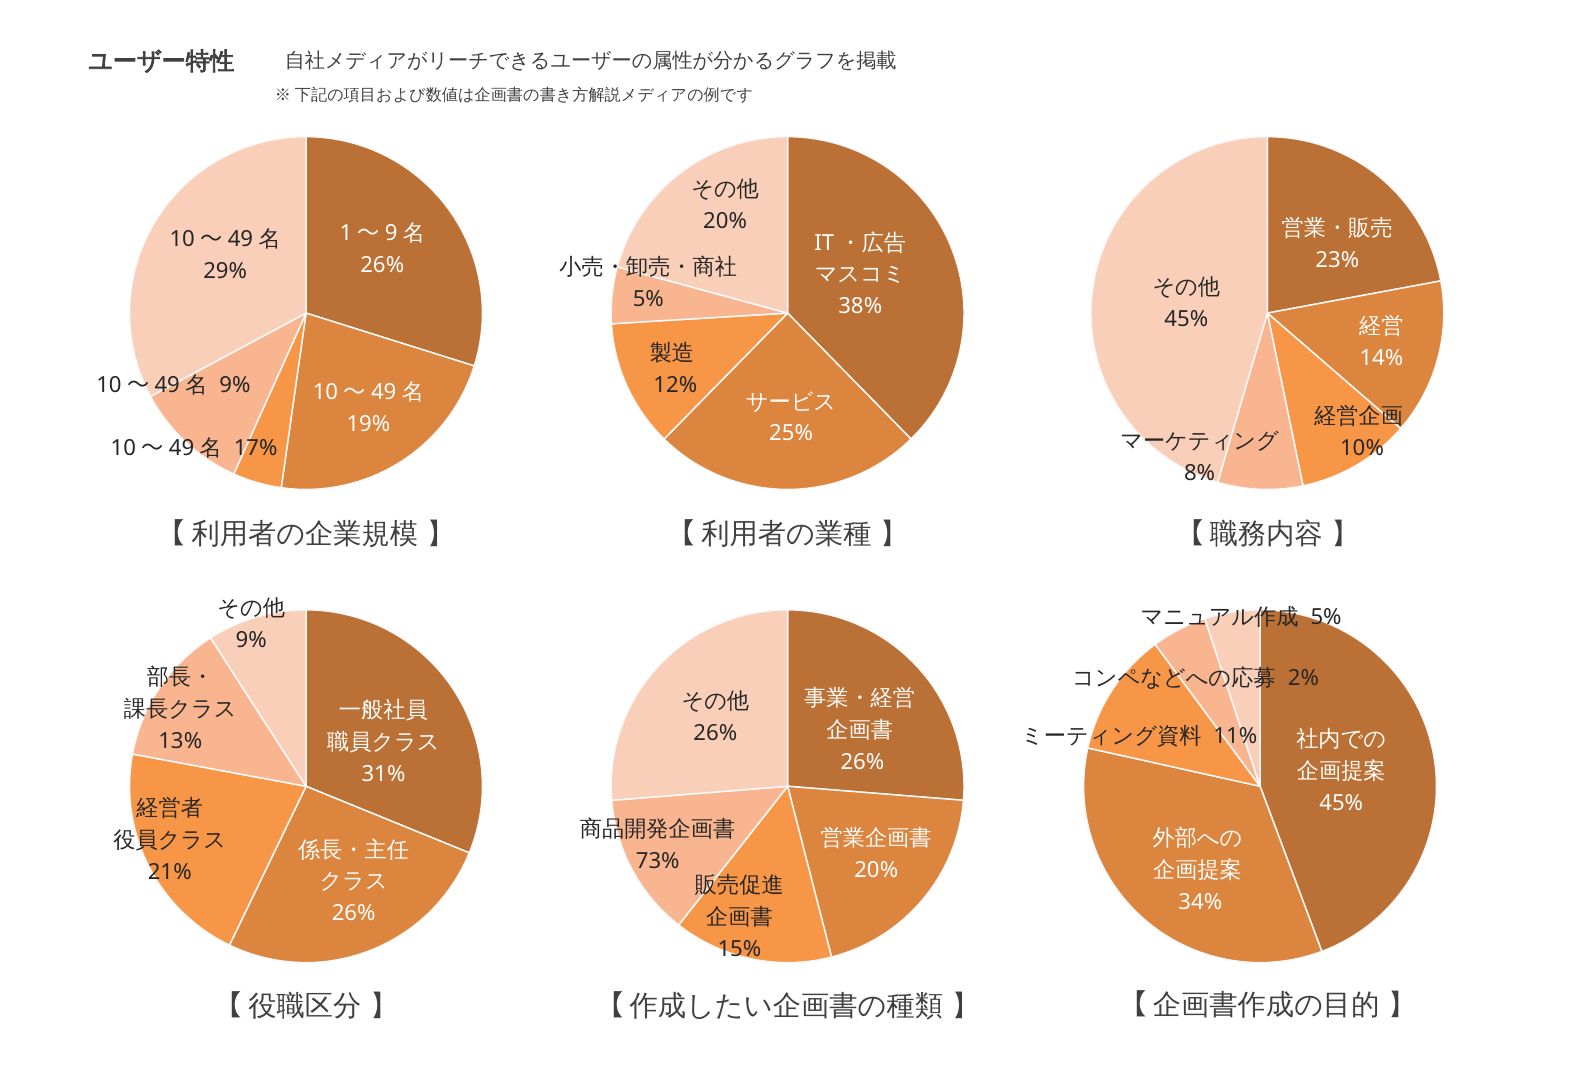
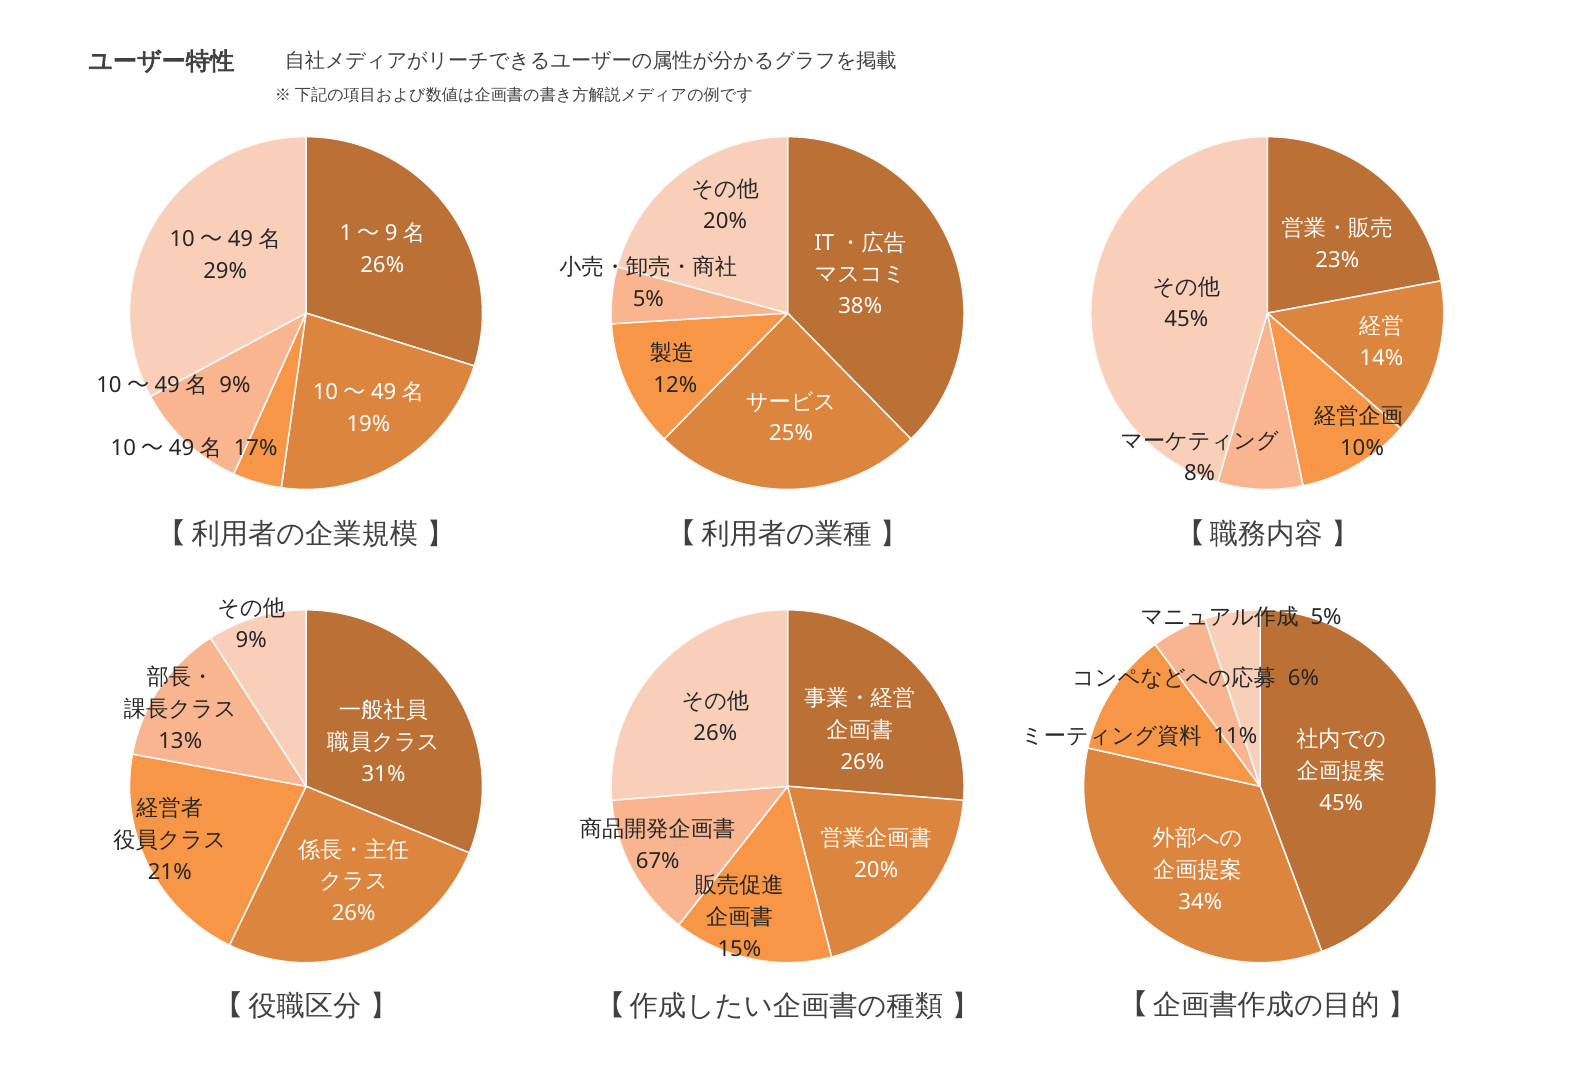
2%: 2% -> 6%
73%: 73% -> 67%
